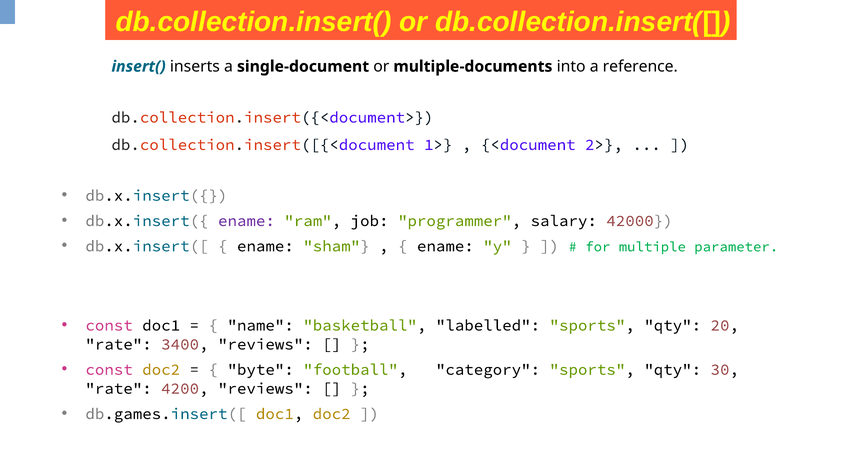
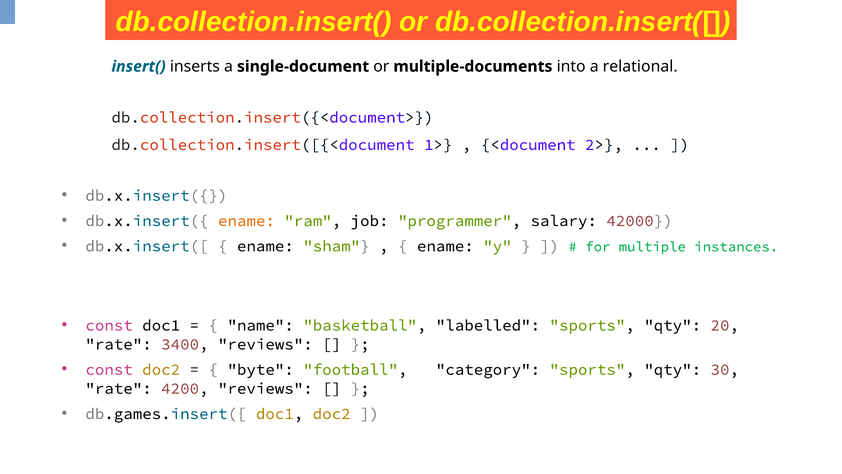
reference: reference -> relational
ename at (246, 221) colour: purple -> orange
parameter: parameter -> instances
